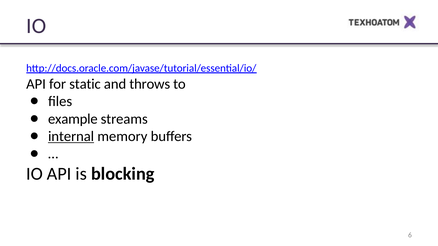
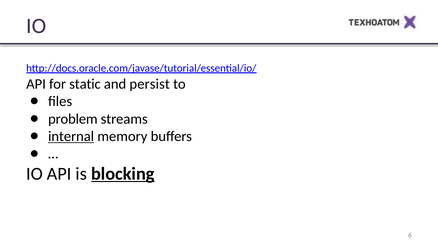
throws: throws -> persist
example: example -> problem
blocking underline: none -> present
